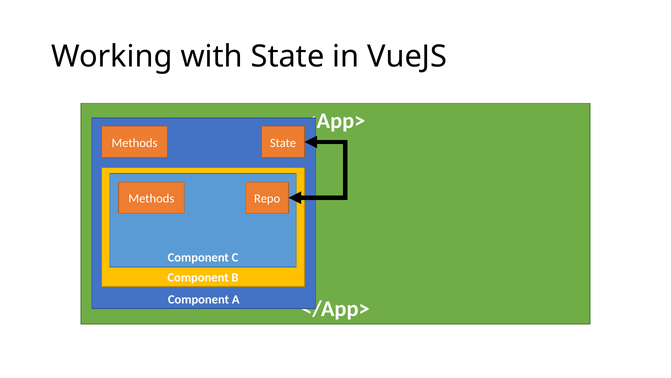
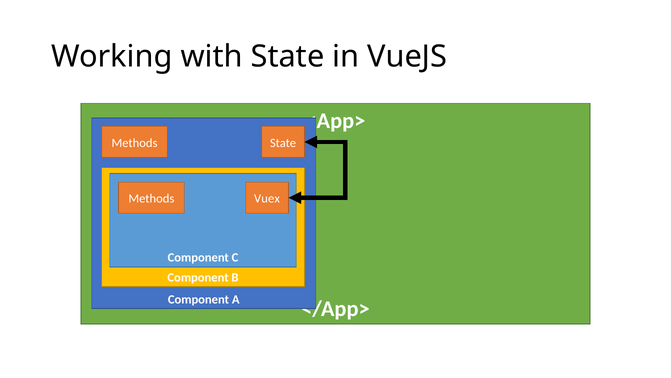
Repo: Repo -> Vuex
